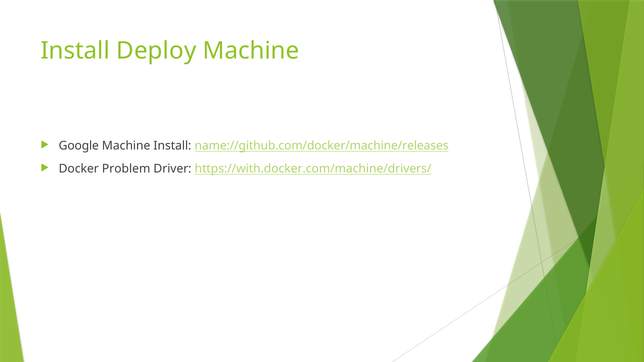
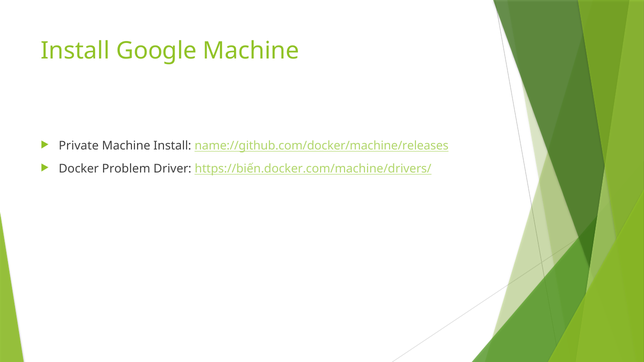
Deploy: Deploy -> Google
Google: Google -> Private
https://with.docker.com/machine/drivers/: https://with.docker.com/machine/drivers/ -> https://biến.docker.com/machine/drivers/
